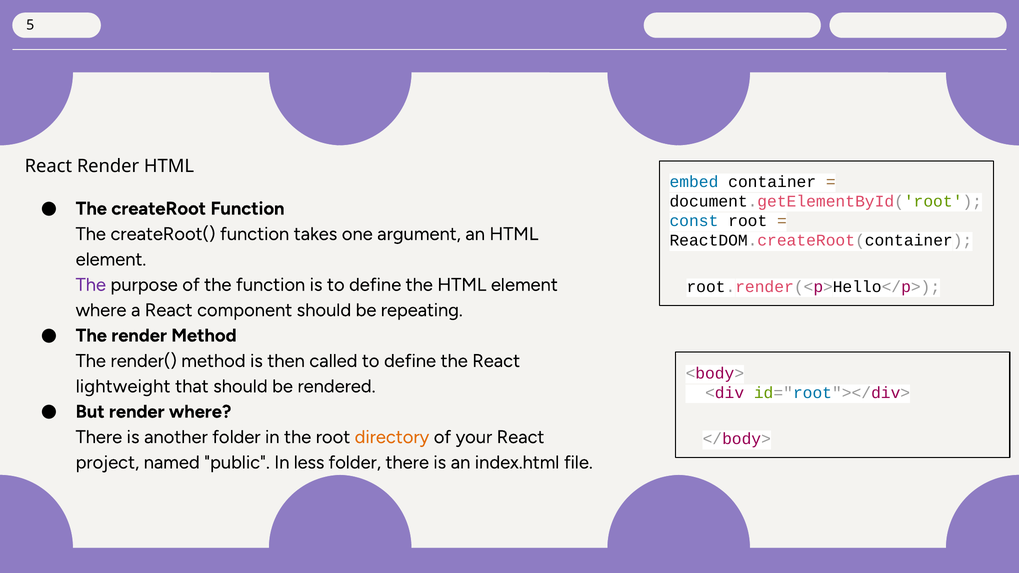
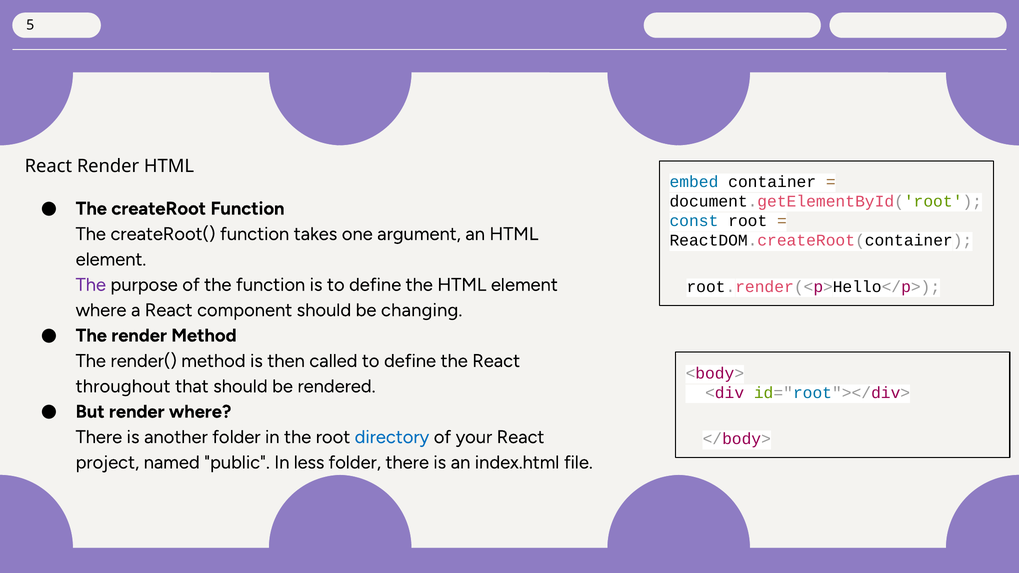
repeating: repeating -> changing
lightweight: lightweight -> throughout
directory colour: orange -> blue
